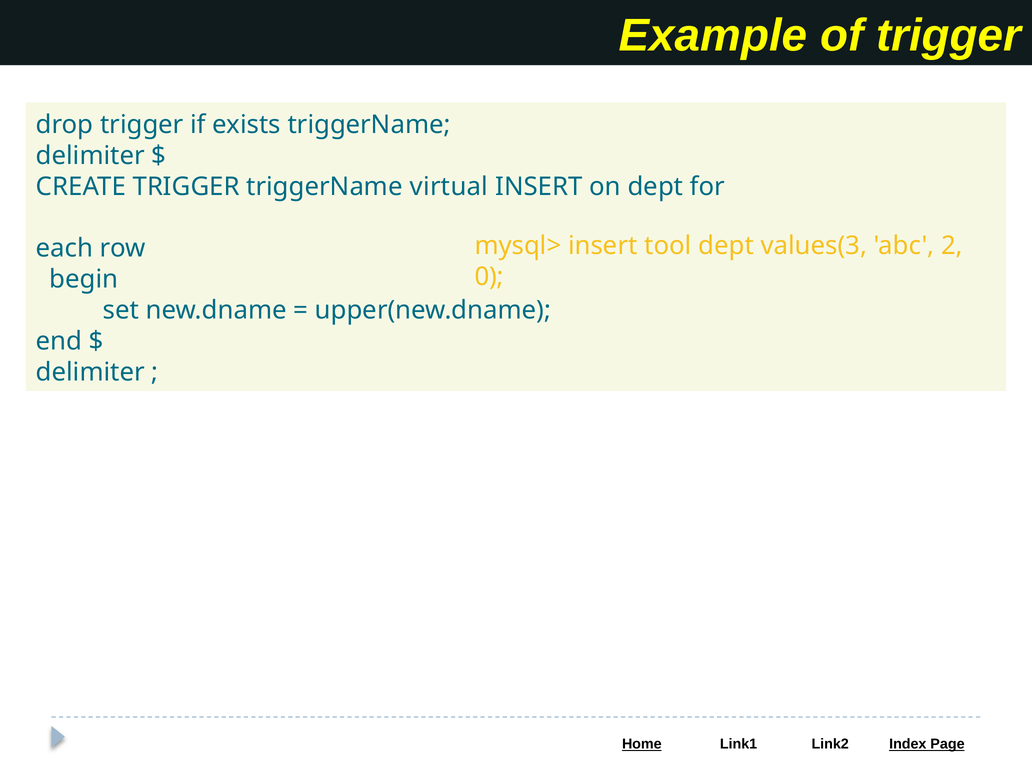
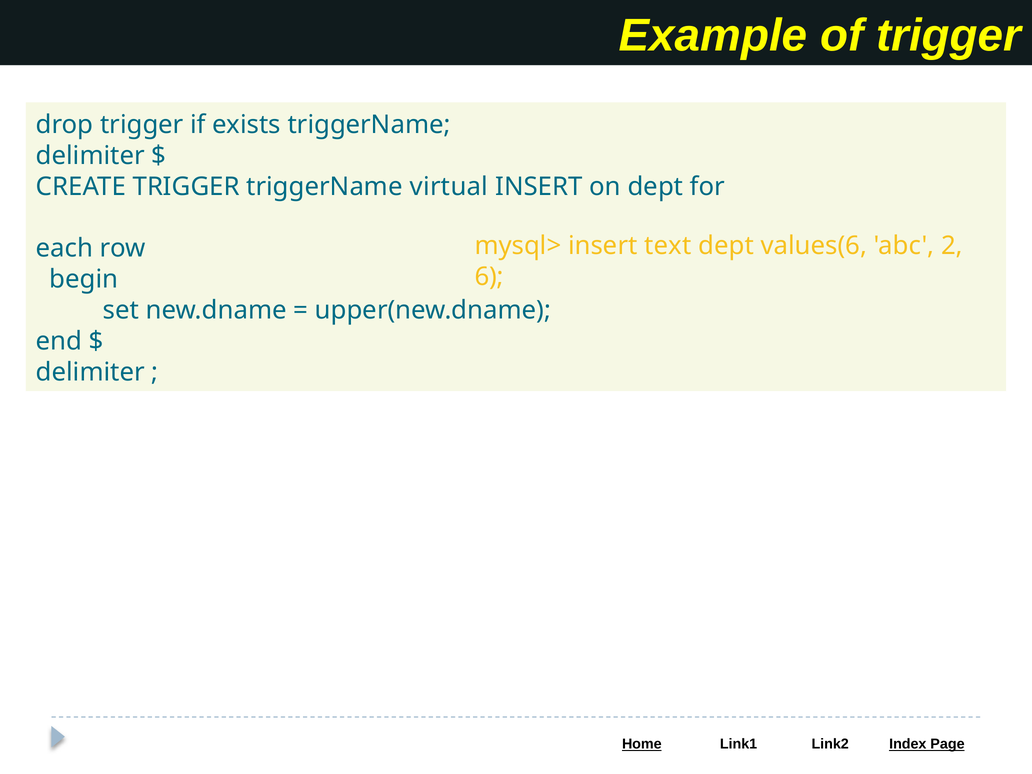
tool: tool -> text
values(3: values(3 -> values(6
0: 0 -> 6
